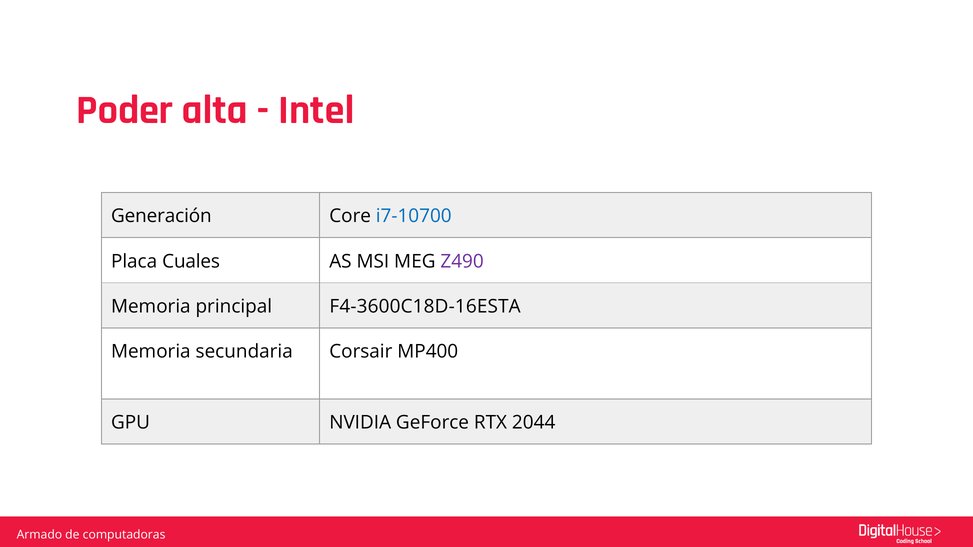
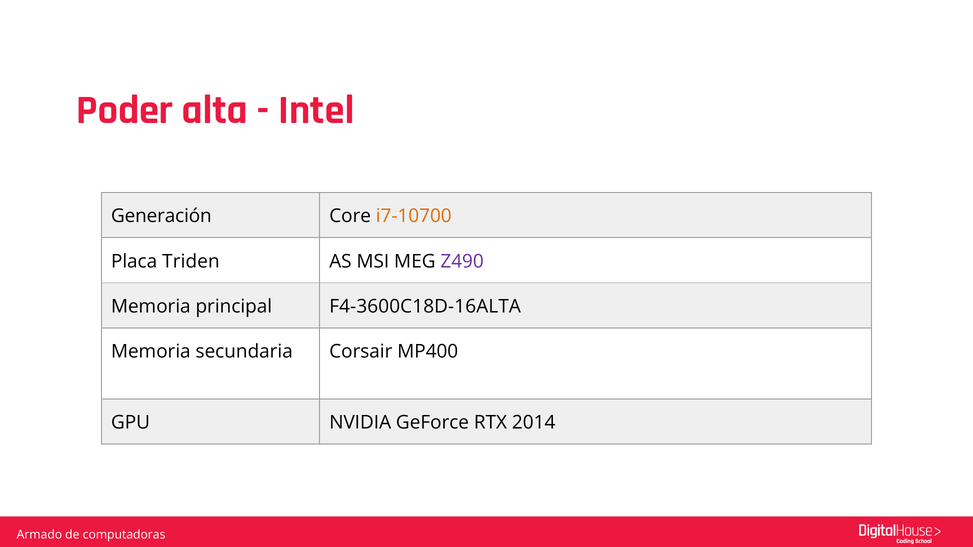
i7-10700 colour: blue -> orange
Cuales: Cuales -> Triden
F4-3600C18D-16ESTA: F4-3600C18D-16ESTA -> F4-3600C18D-16ALTA
2044: 2044 -> 2014
